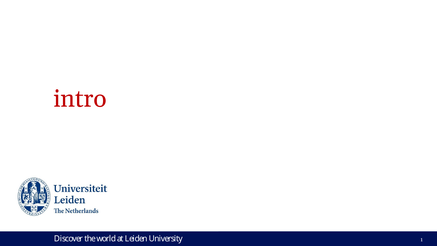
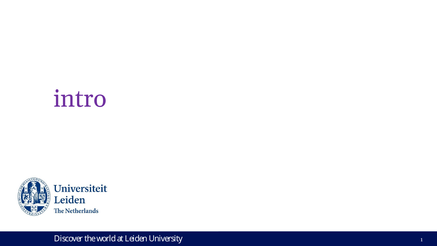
intro colour: red -> purple
